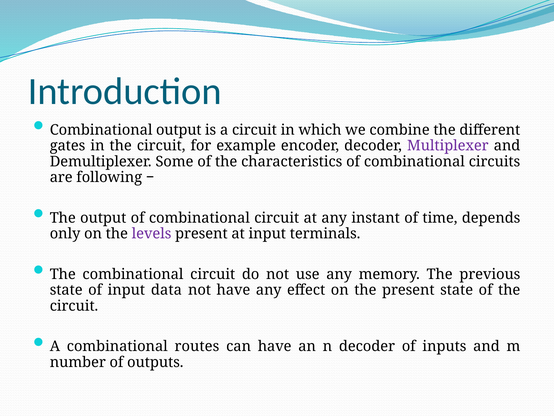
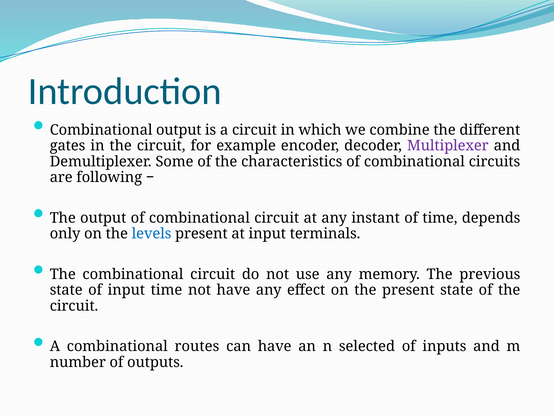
levels colour: purple -> blue
input data: data -> time
n decoder: decoder -> selected
